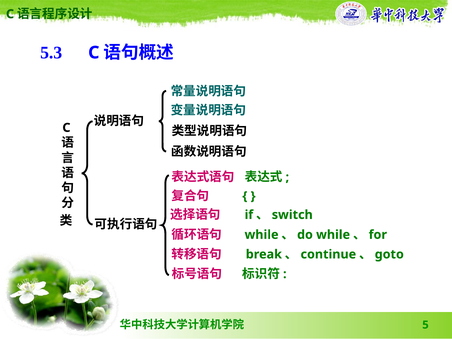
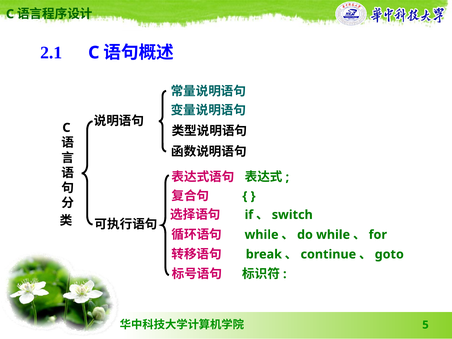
5.3: 5.3 -> 2.1
